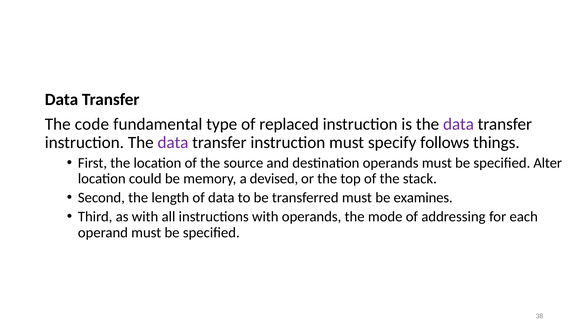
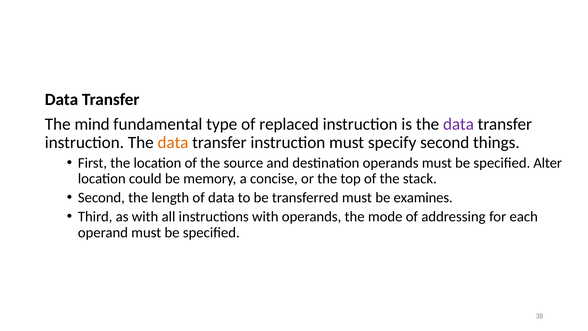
code: code -> mind
data at (173, 142) colour: purple -> orange
specify follows: follows -> second
devised: devised -> concise
